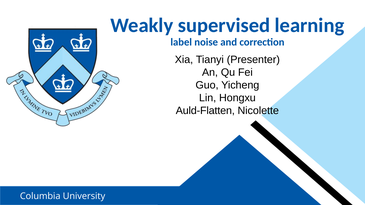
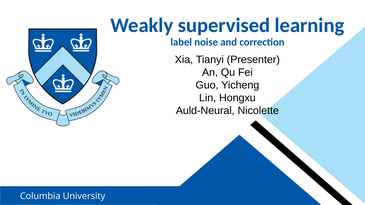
Auld-Flatten: Auld-Flatten -> Auld-Neural
